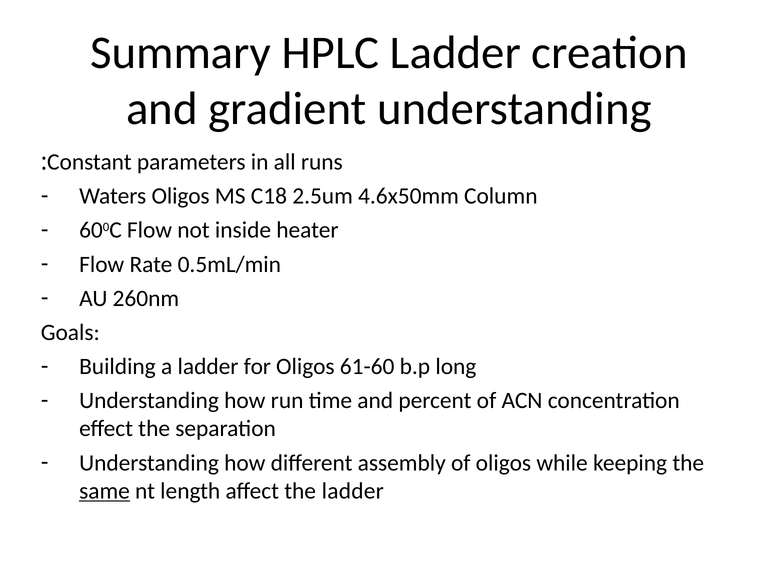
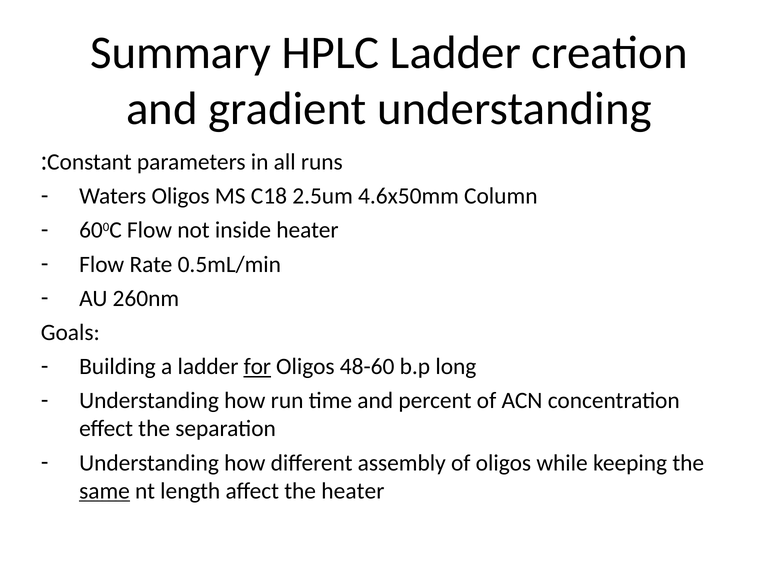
for underline: none -> present
61-60: 61-60 -> 48-60
the ladder: ladder -> heater
